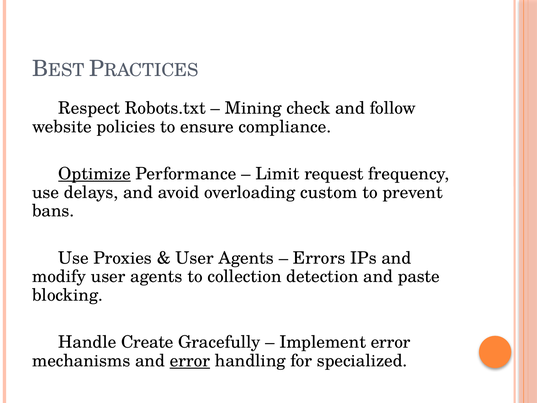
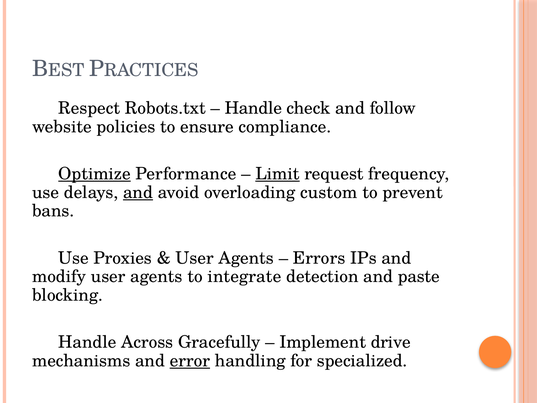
Mining at (253, 108): Mining -> Handle
Limit underline: none -> present
and at (138, 192) underline: none -> present
collection: collection -> integrate
Create: Create -> Across
Implement error: error -> drive
